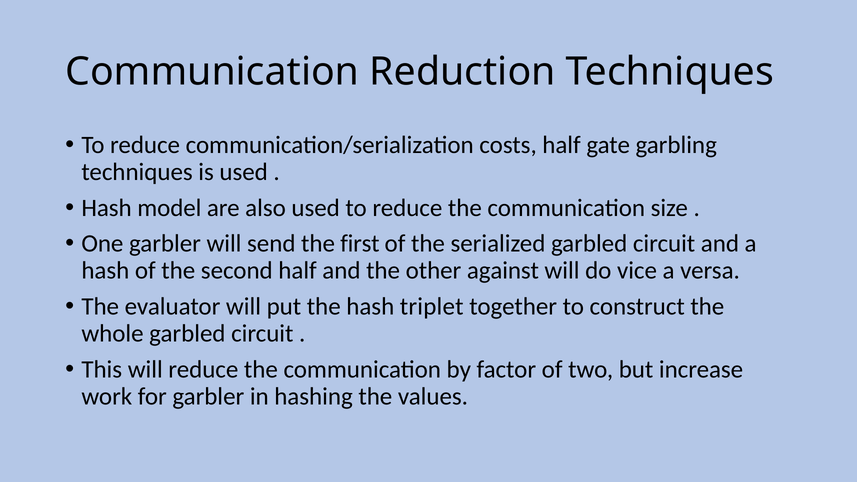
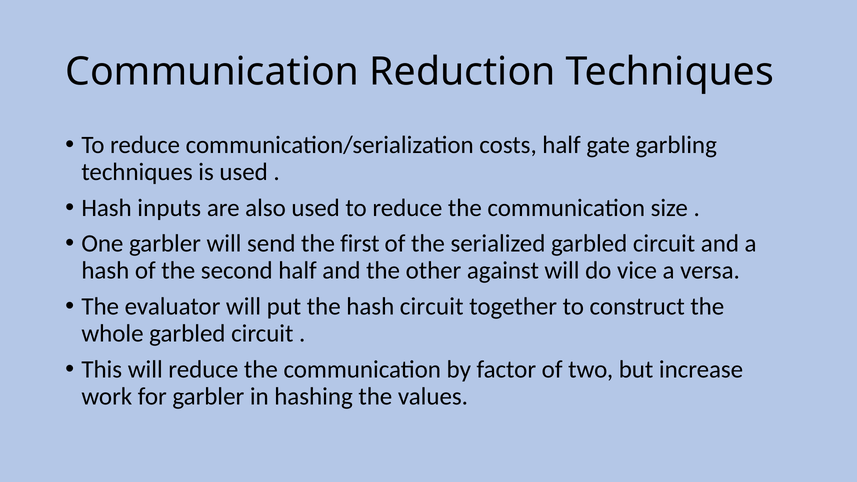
model: model -> inputs
hash triplet: triplet -> circuit
